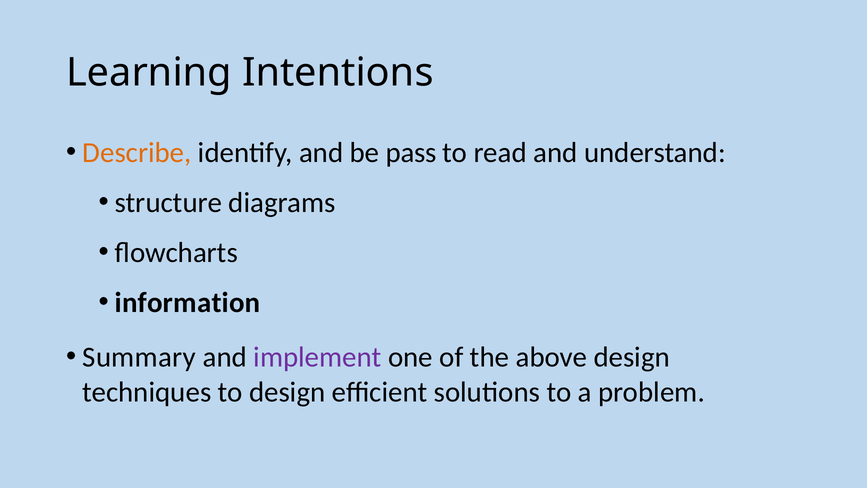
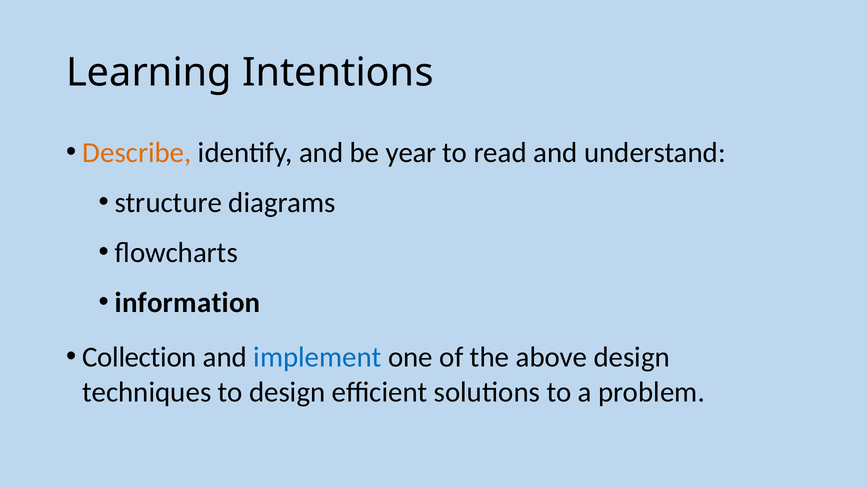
pass: pass -> year
Summary: Summary -> Collection
implement colour: purple -> blue
